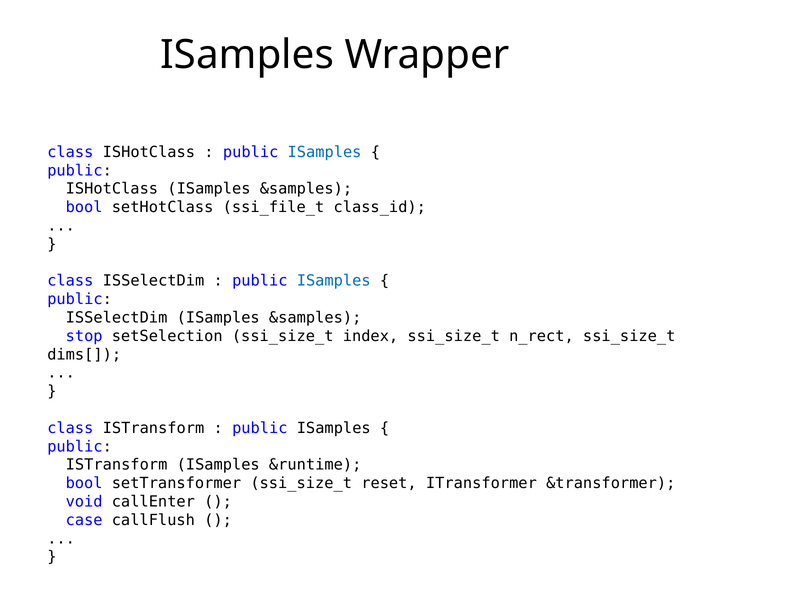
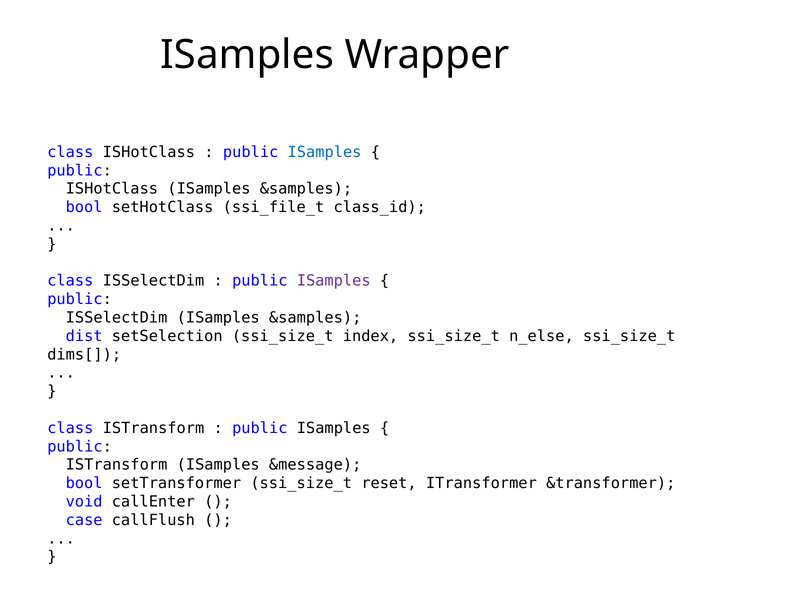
ISamples at (334, 281) colour: blue -> purple
stop: stop -> dist
n_rect: n_rect -> n_else
&runtime: &runtime -> &message
